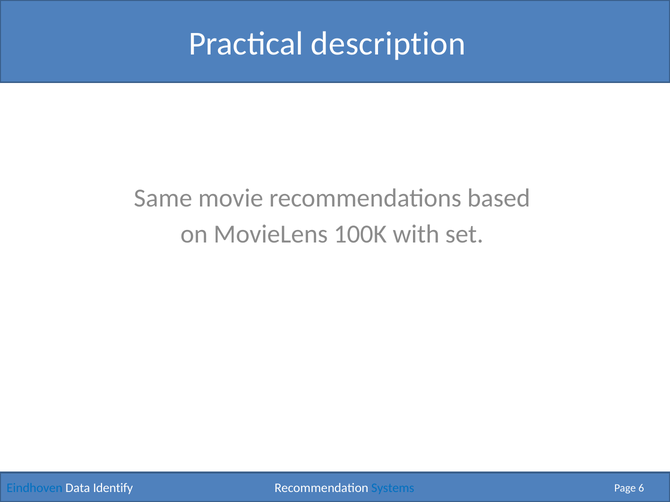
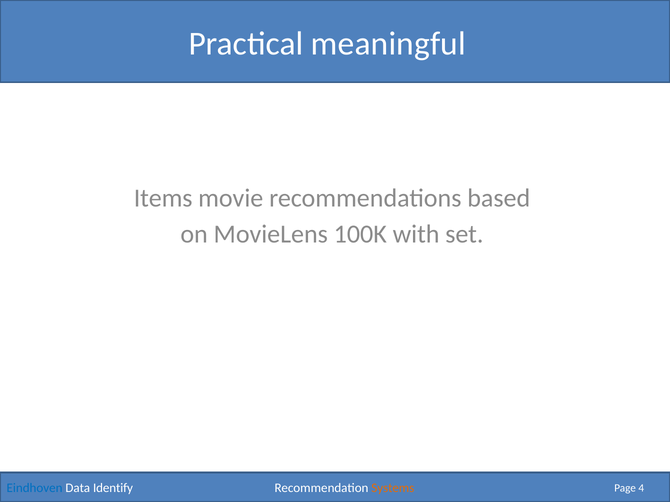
description: description -> meaningful
Same: Same -> Items
Systems colour: blue -> orange
6: 6 -> 4
